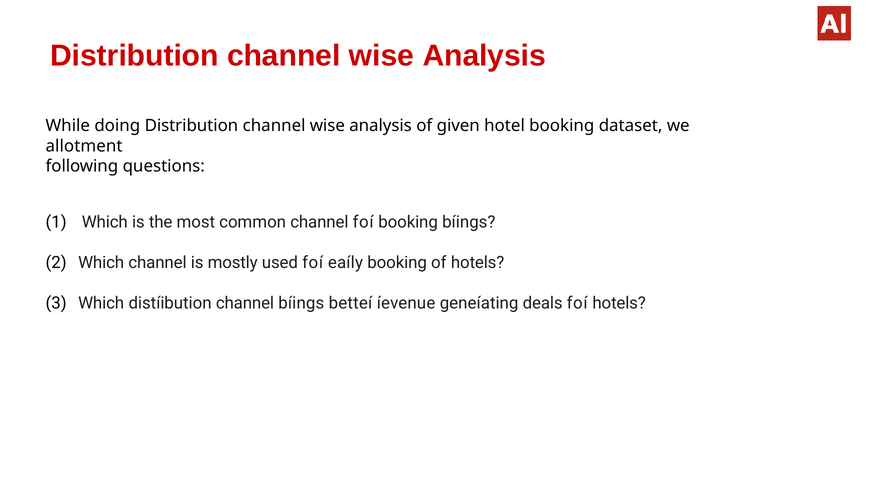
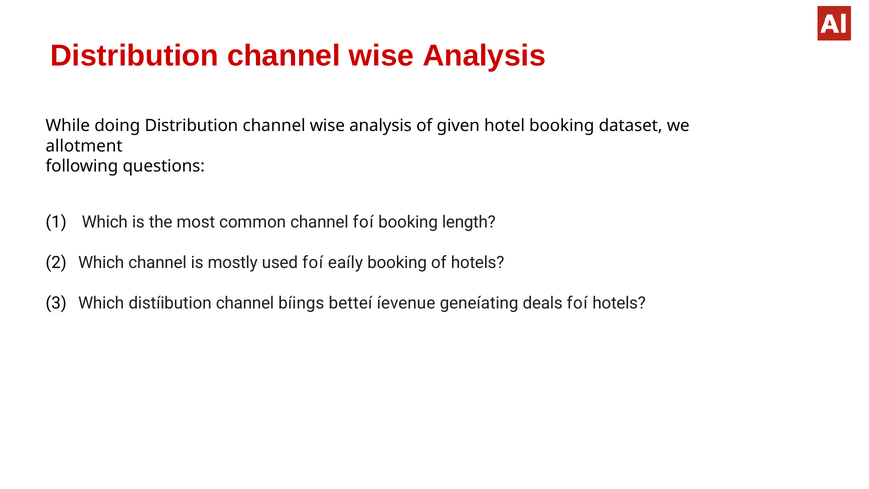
booking bíings: bíings -> length
